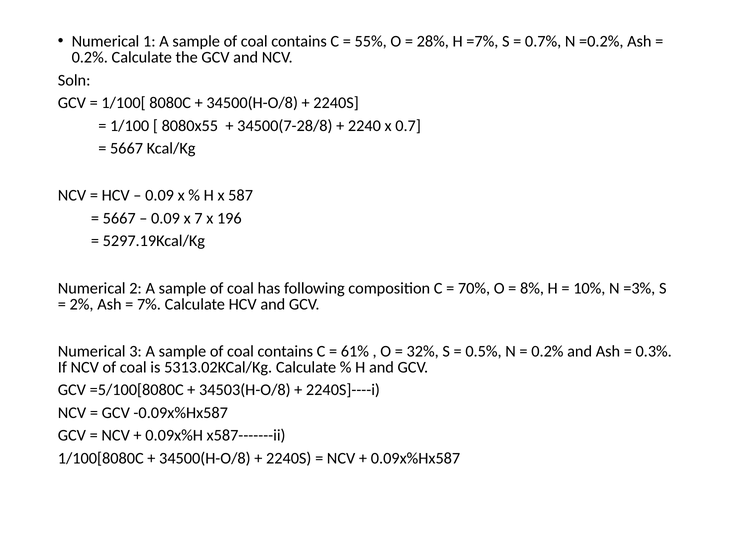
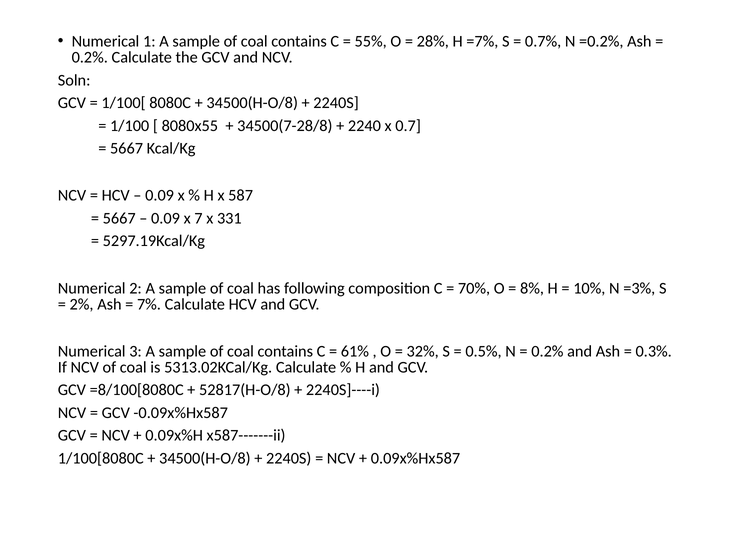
196: 196 -> 331
=5/100[8080C: =5/100[8080C -> =8/100[8080C
34503(H-O/8: 34503(H-O/8 -> 52817(H-O/8
